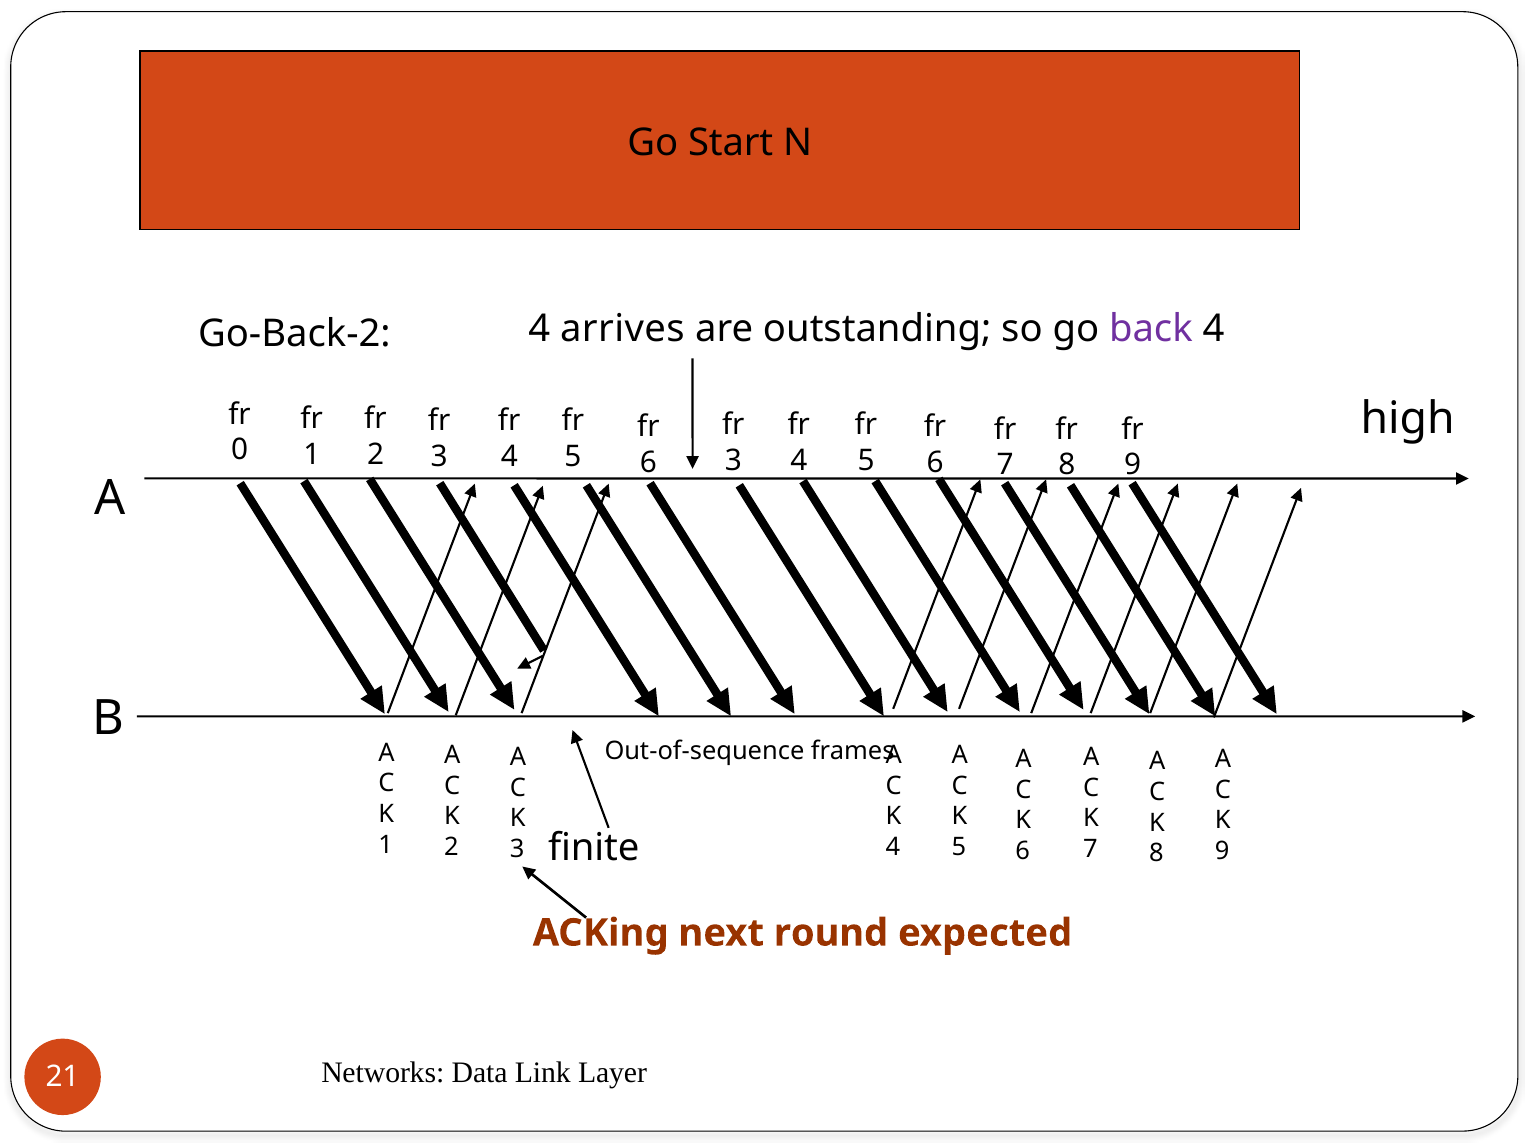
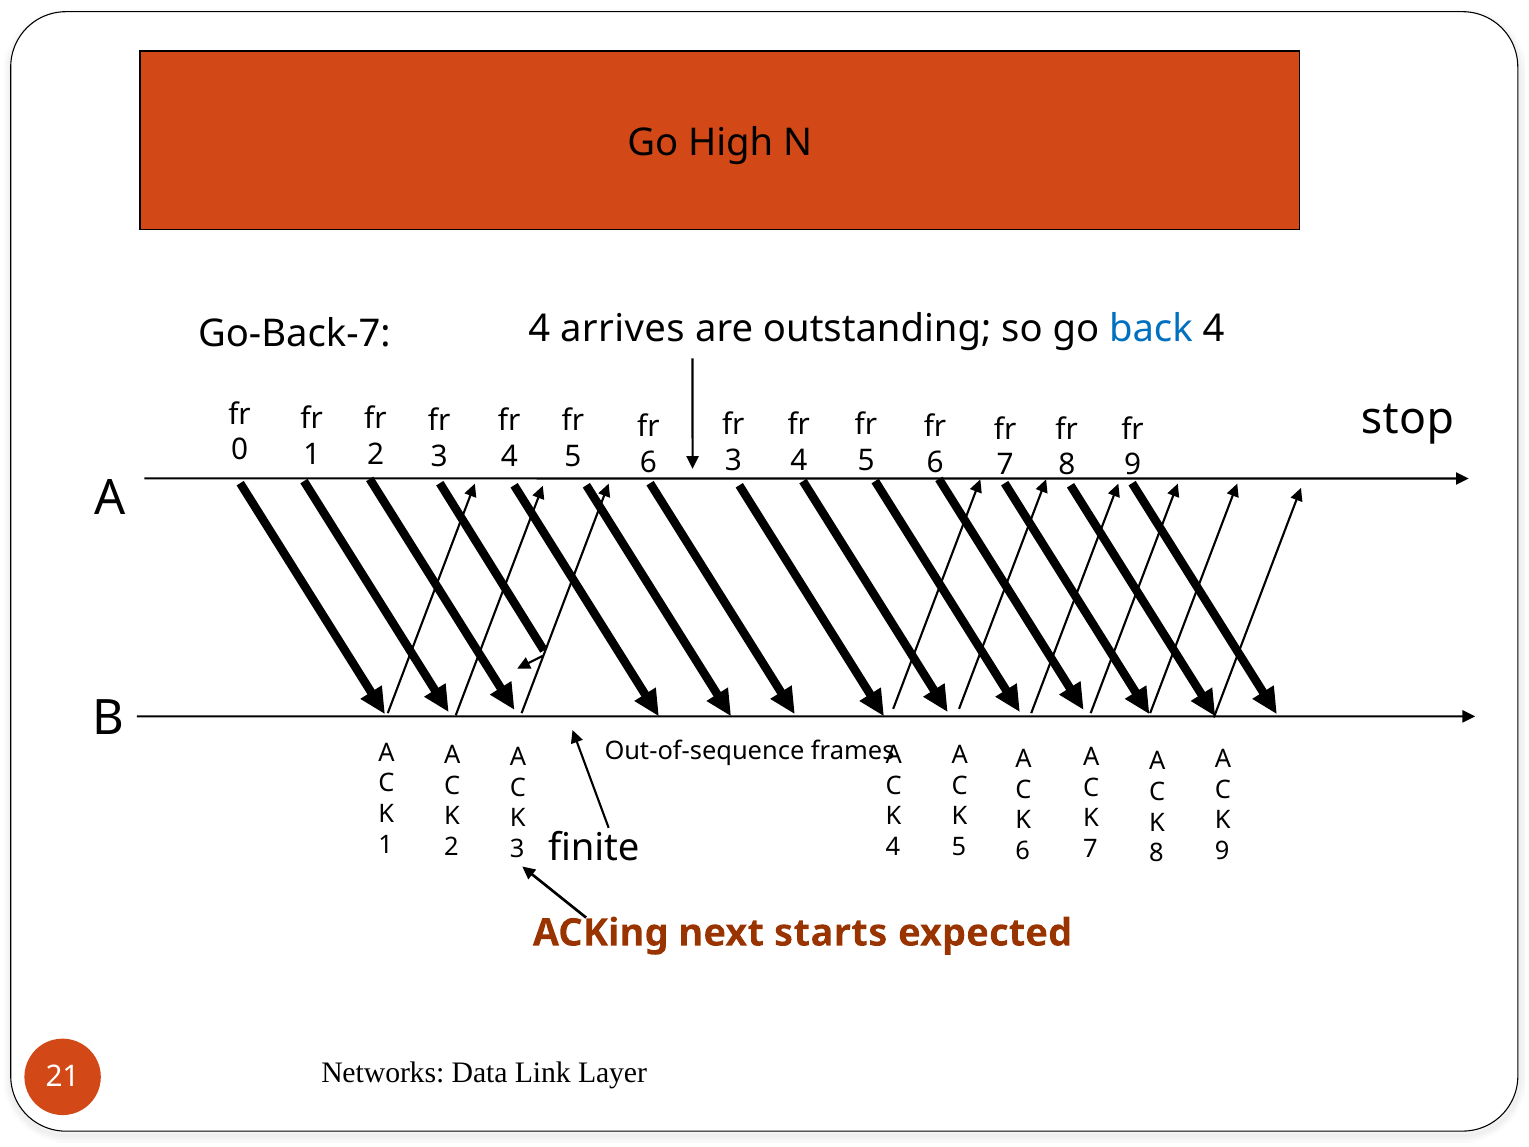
Start: Start -> High
Go-Back-2: Go-Back-2 -> Go-Back-7
back colour: purple -> blue
high: high -> stop
round: round -> starts
